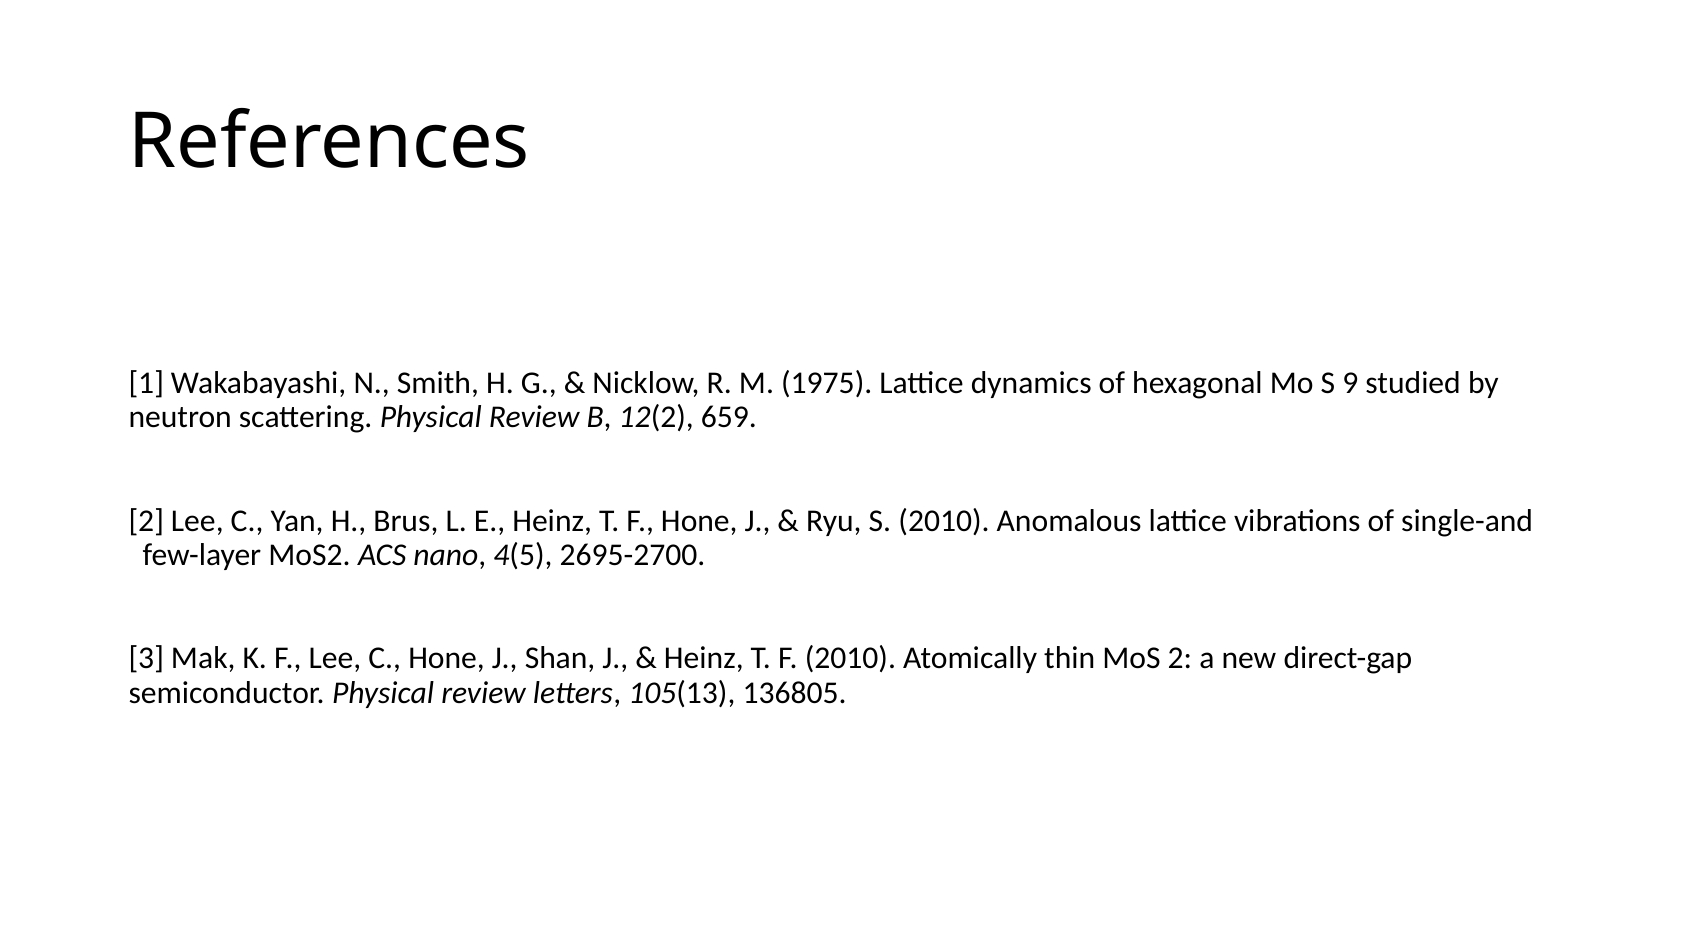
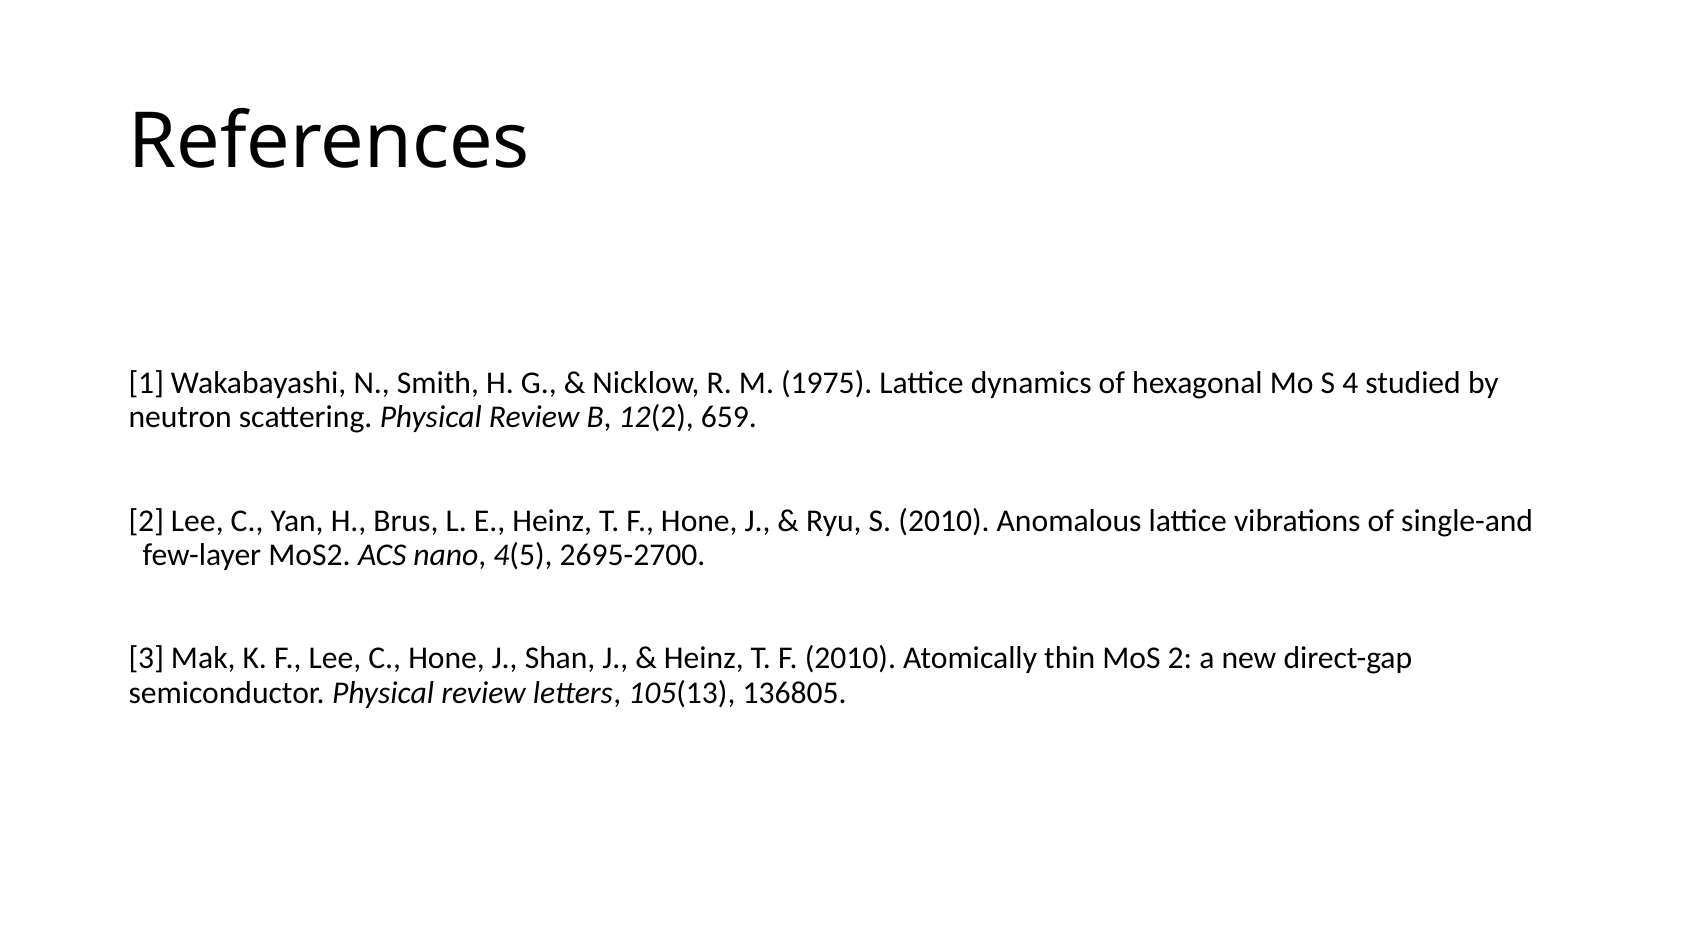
9: 9 -> 4
